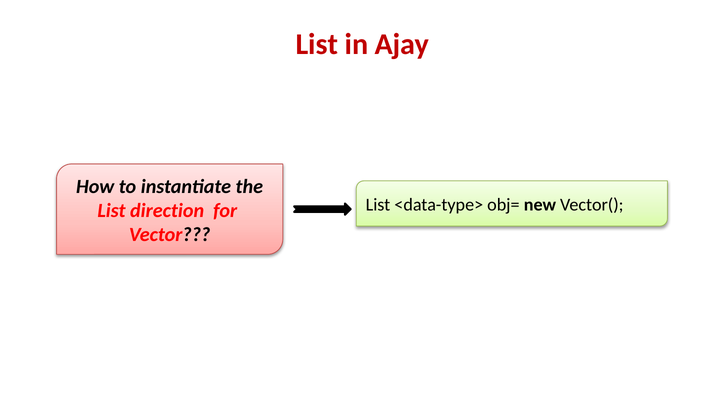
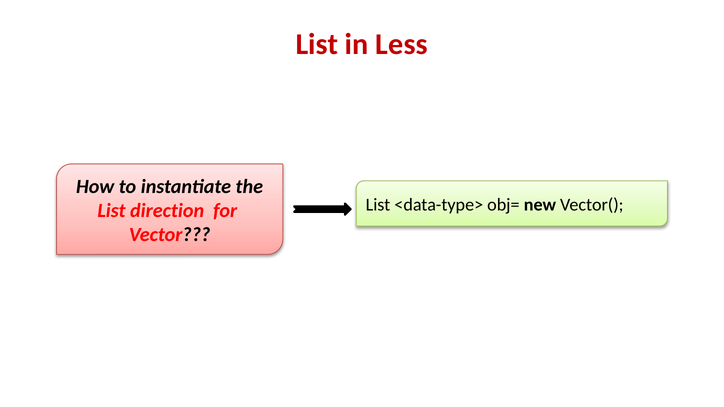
Ajay: Ajay -> Less
